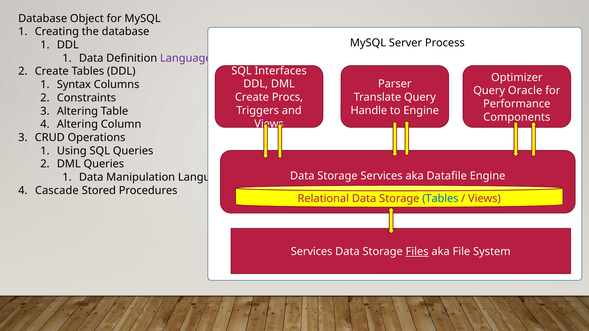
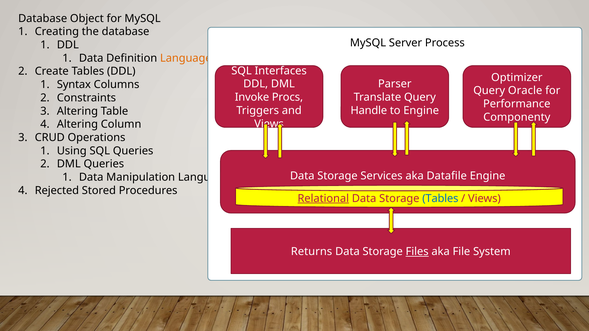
Language at (186, 58) colour: purple -> orange
Create at (252, 97): Create -> Invoke
Components: Components -> Componenty
Cascade: Cascade -> Rejected
Relational underline: none -> present
Services at (312, 252): Services -> Returns
